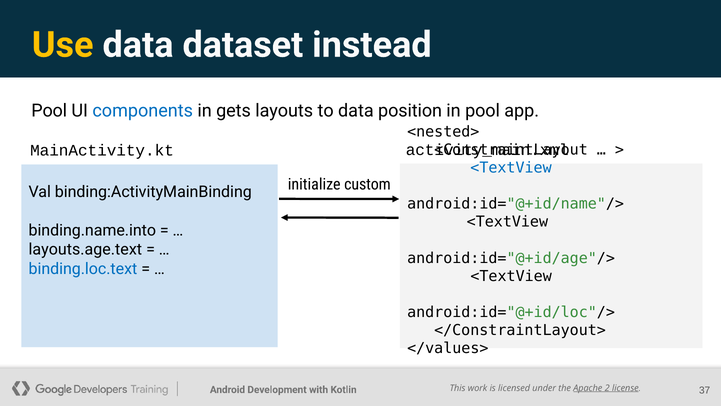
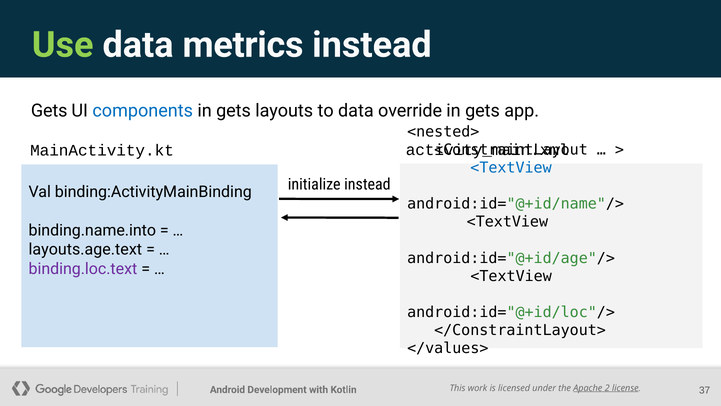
Use colour: yellow -> light green
dataset: dataset -> metrics
Pool at (49, 111): Pool -> Gets
position: position -> override
pool at (483, 111): pool -> gets
initialize custom: custom -> instead
binding.loc.text colour: blue -> purple
